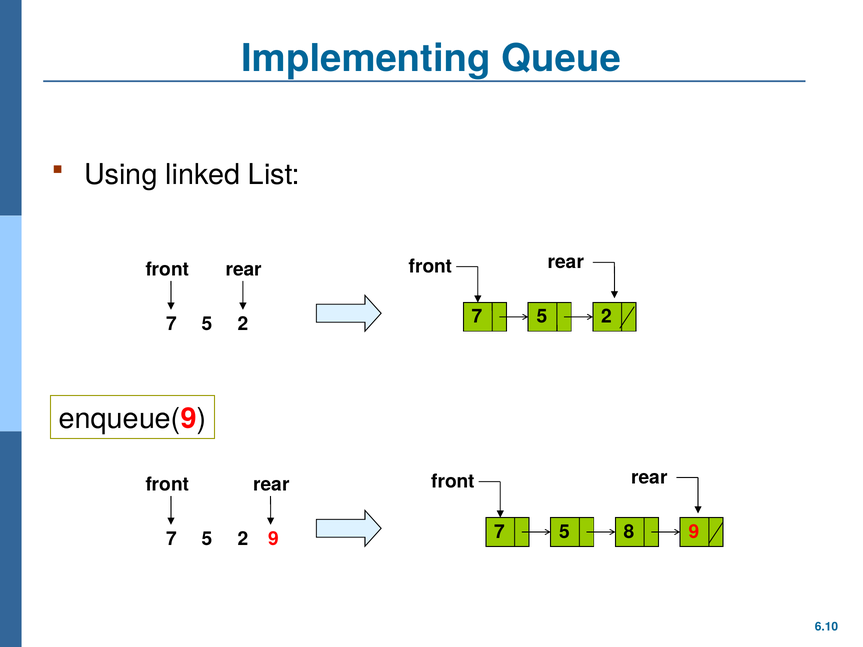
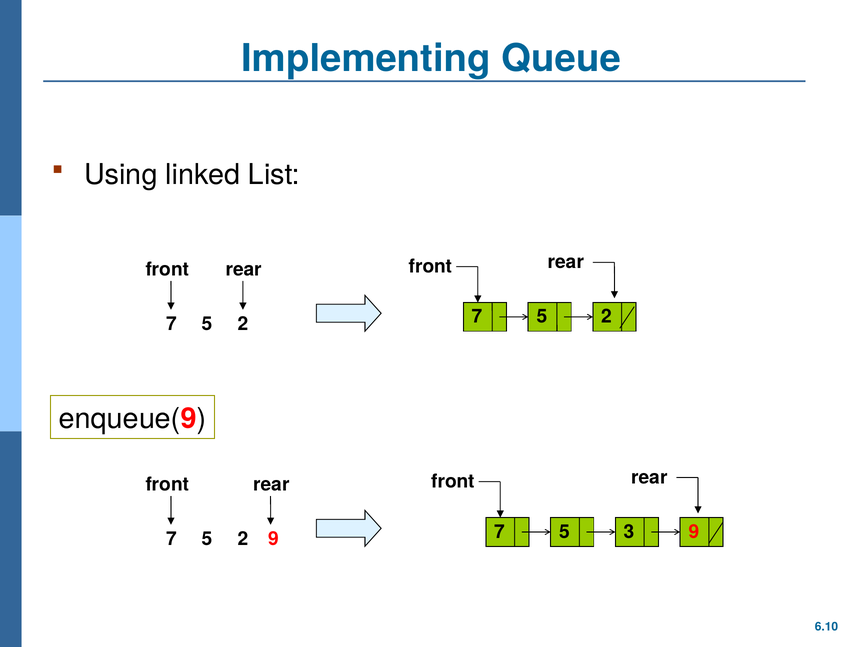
8: 8 -> 3
